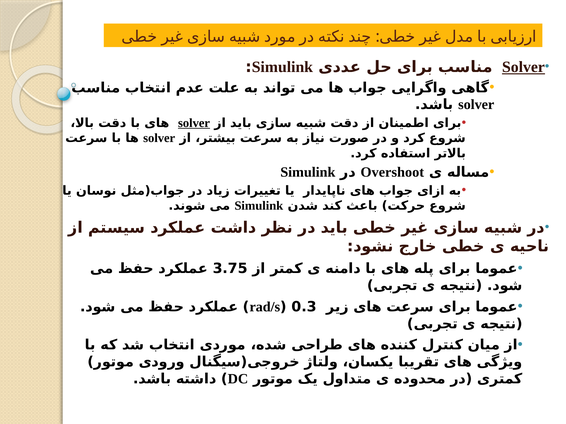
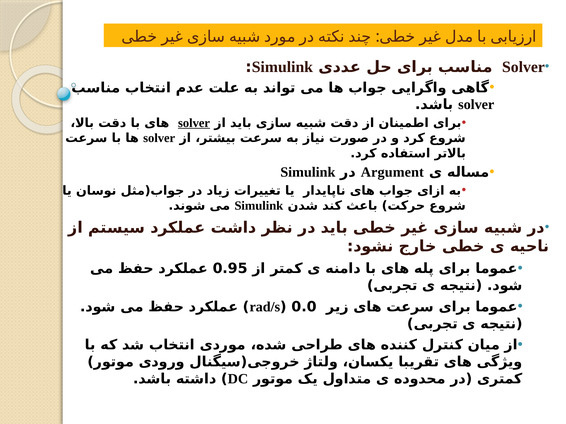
Solver at (523, 67) underline: present -> none
Overshoot: Overshoot -> Argument
3.75: 3.75 -> 0.95
0.3: 0.3 -> 0.0
